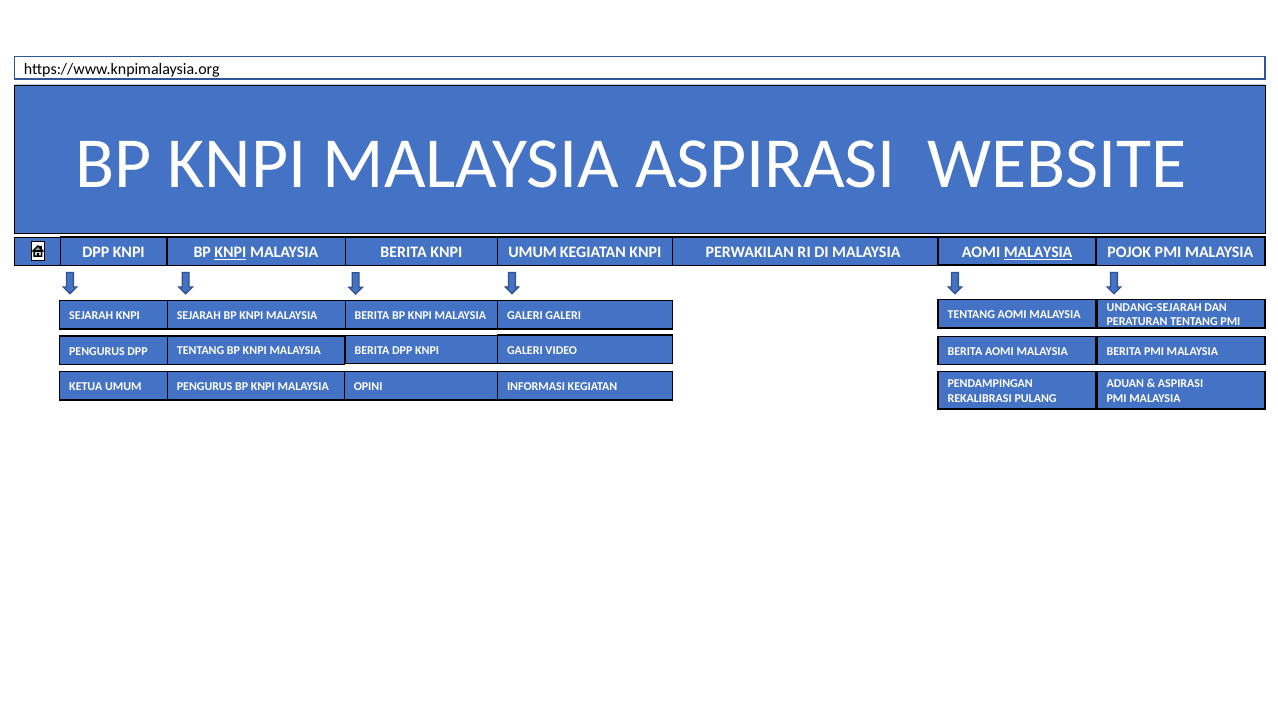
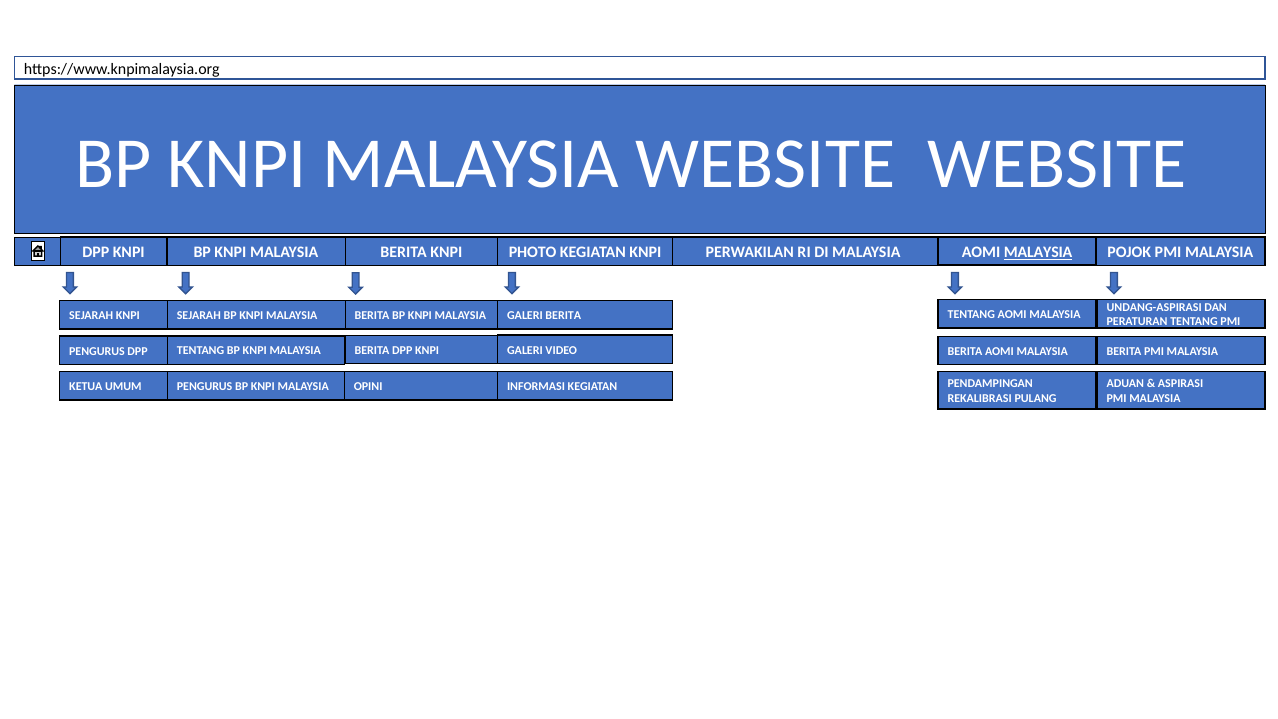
MALAYSIA ASPIRASI: ASPIRASI -> WEBSITE
KNPI at (230, 252) underline: present -> none
KNPI UMUM: UMUM -> PHOTO
UNDANG-SEJARAH: UNDANG-SEJARAH -> UNDANG-ASPIRASI
GALERI at (563, 316): GALERI -> BERITA
